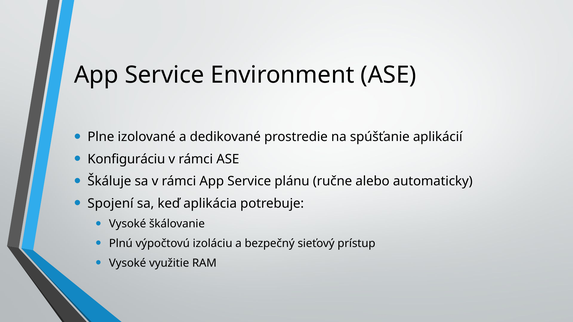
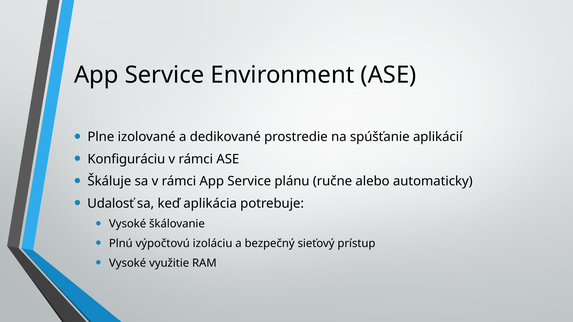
Spojení: Spojení -> Udalosť
